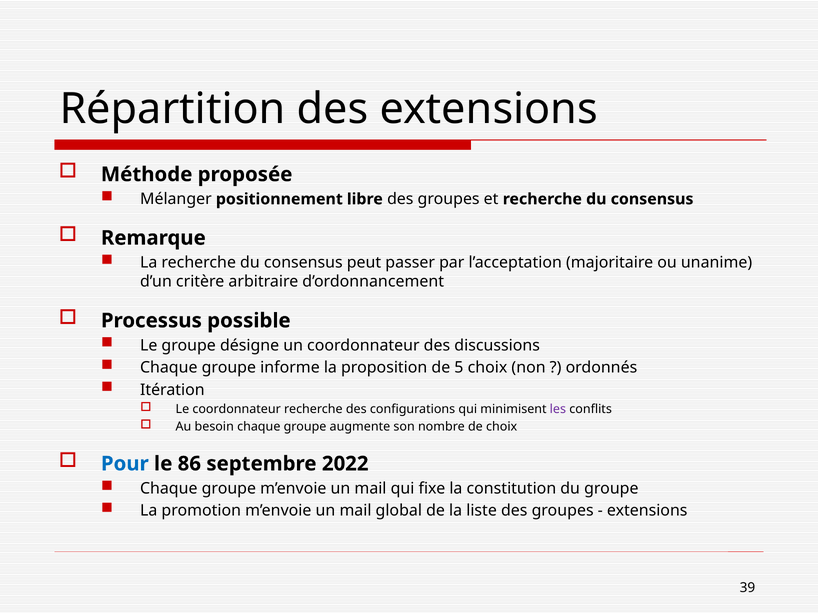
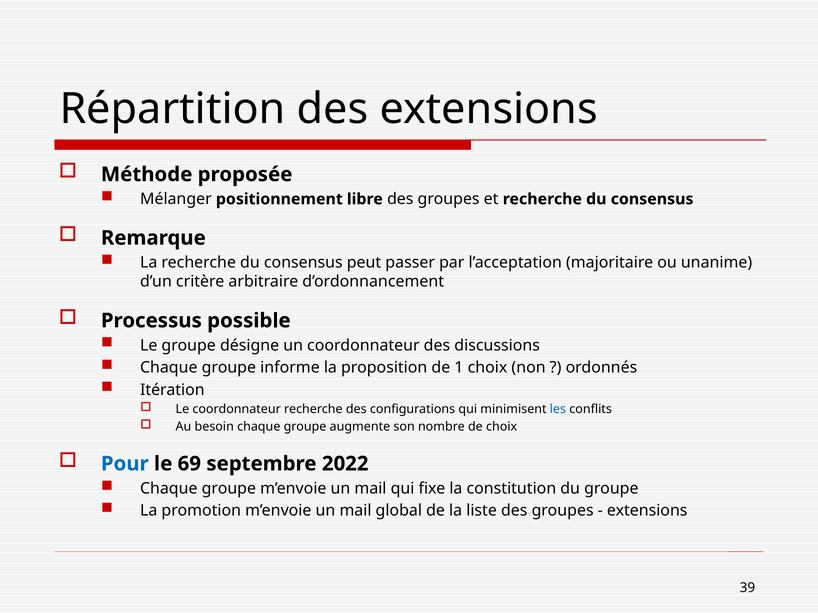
5: 5 -> 1
les colour: purple -> blue
86: 86 -> 69
